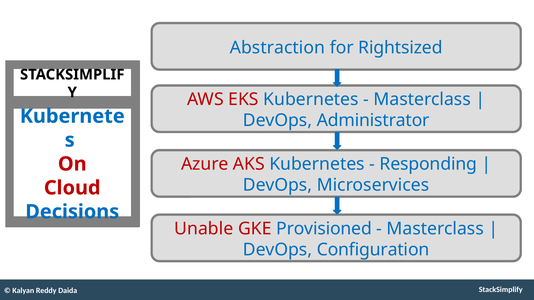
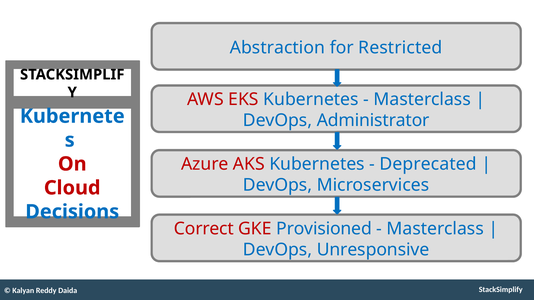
Rightsized: Rightsized -> Restricted
Responding: Responding -> Deprecated
Unable: Unable -> Correct
Configuration: Configuration -> Unresponsive
